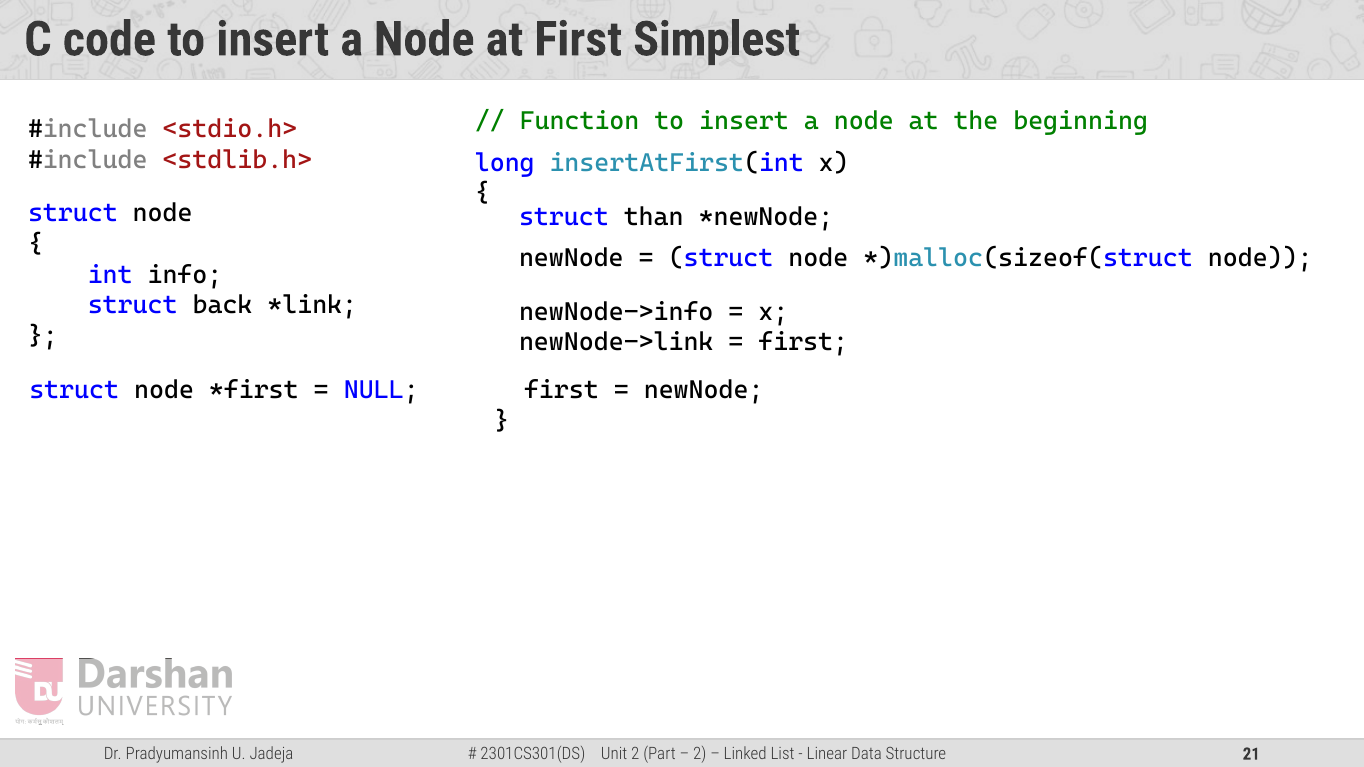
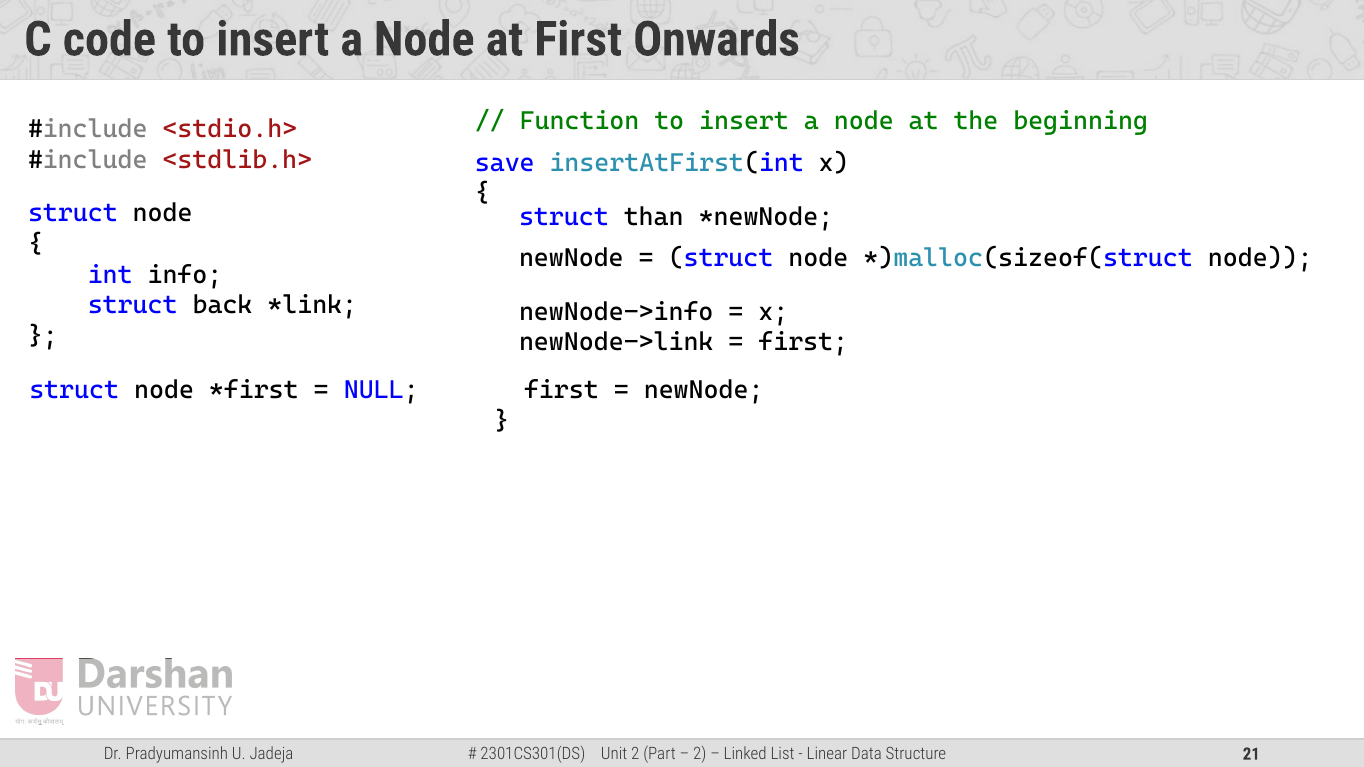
Simplest: Simplest -> Onwards
long: long -> save
